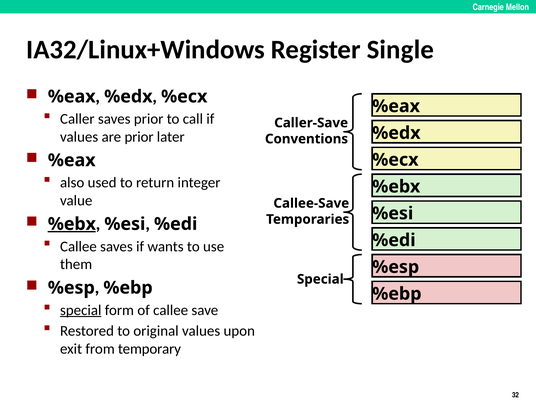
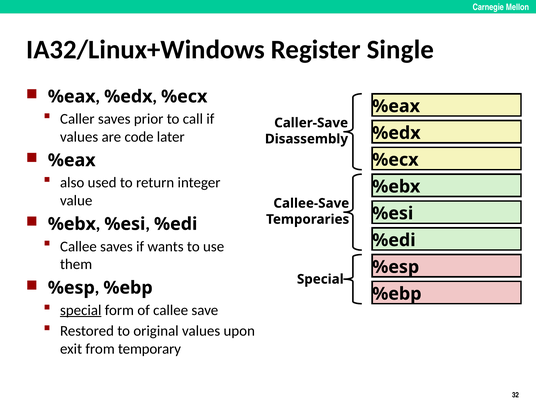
are prior: prior -> code
Conventions: Conventions -> Disassembly
%ebx at (72, 224) underline: present -> none
